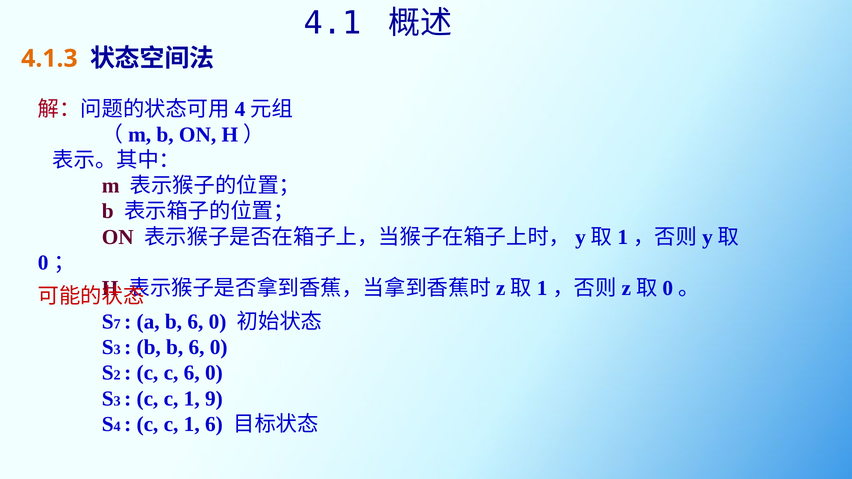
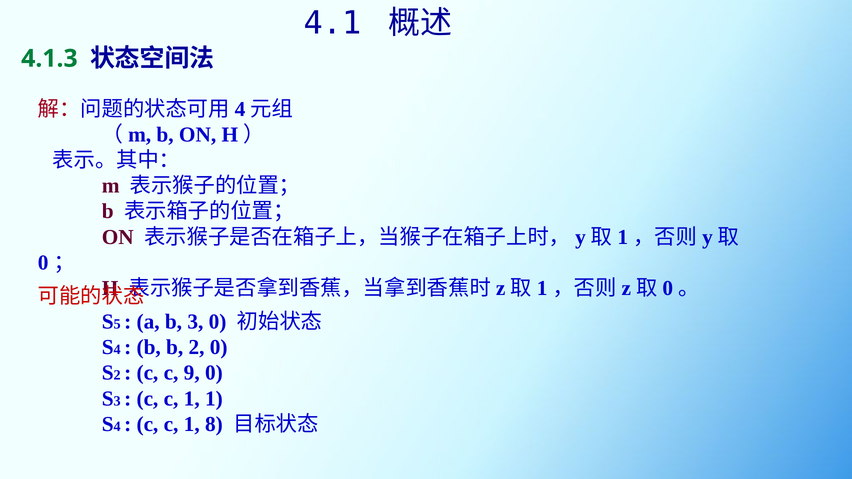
4.1.3 colour: orange -> green
7: 7 -> 5
a b 6: 6 -> 3
3 at (117, 350): 3 -> 4
b b 6: 6 -> 2
c 6: 6 -> 9
1 9: 9 -> 1
1 6: 6 -> 8
